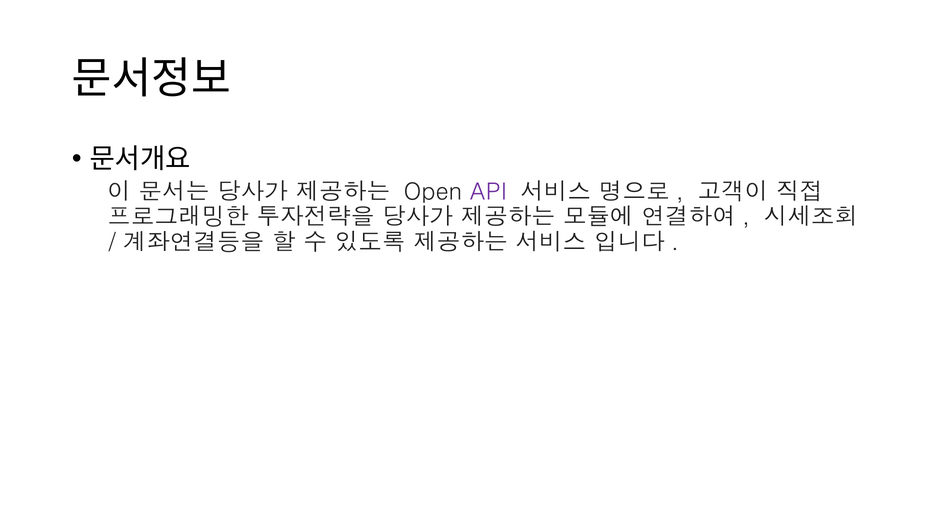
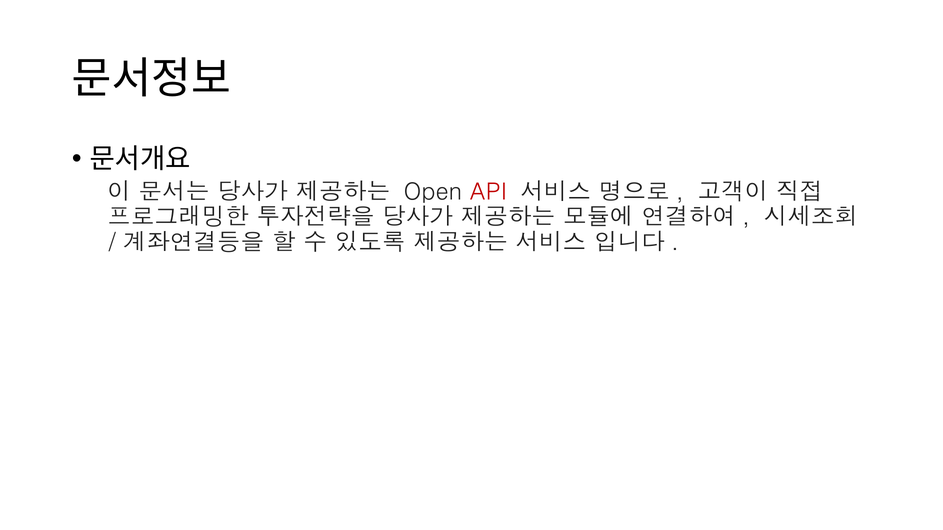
API colour: purple -> red
